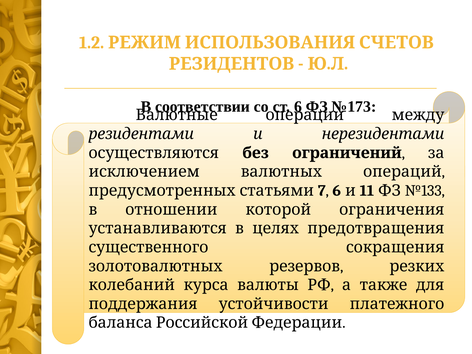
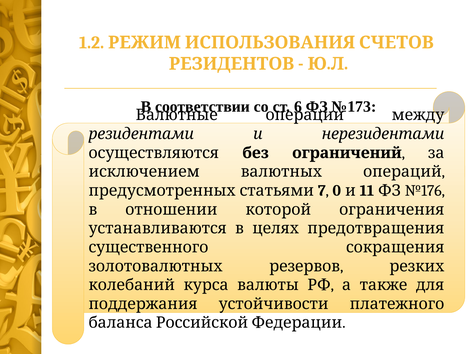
7 6: 6 -> 0
№133: №133 -> №176
